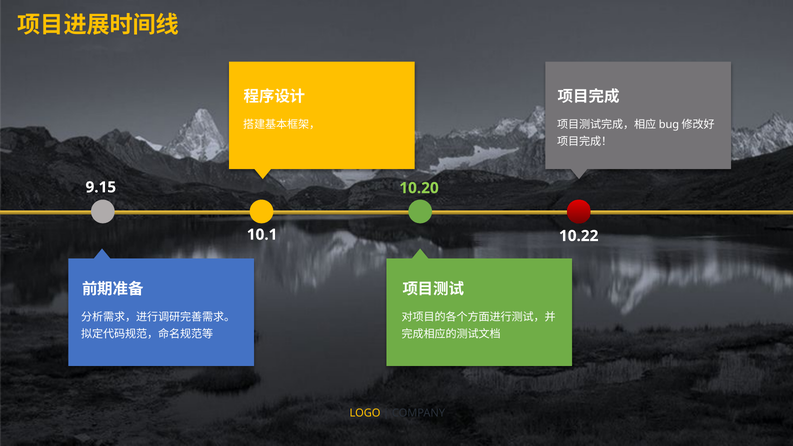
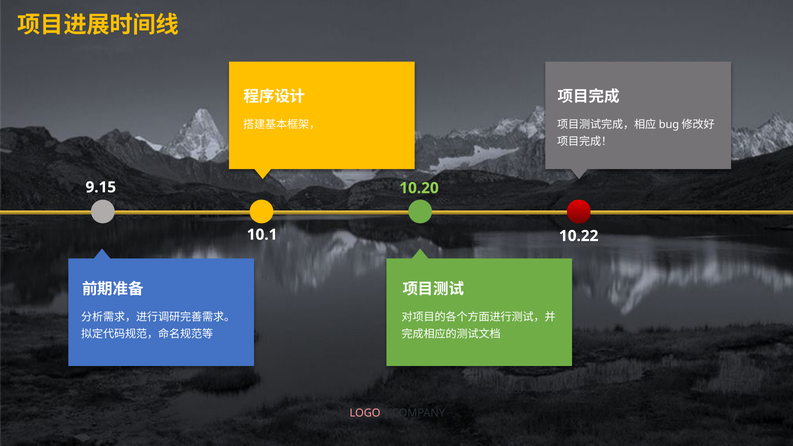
LOGO colour: yellow -> pink
